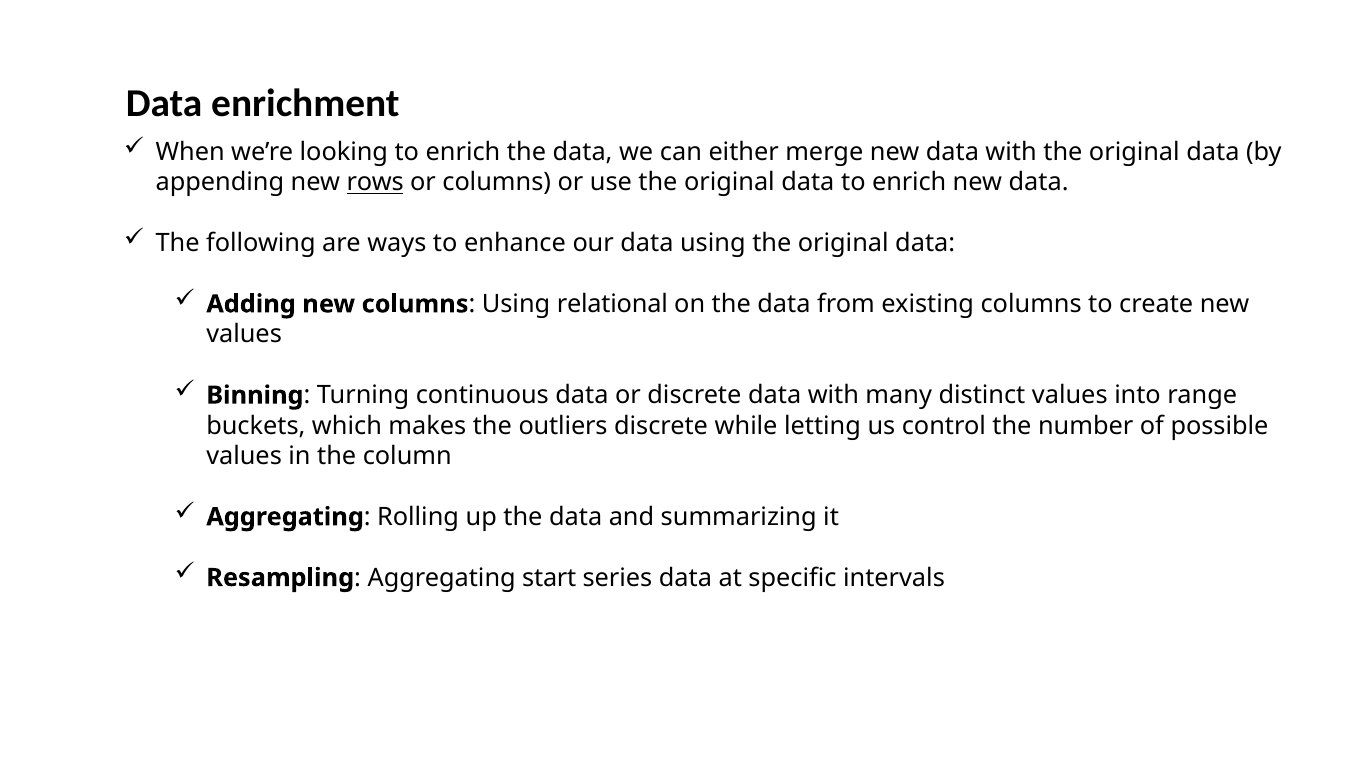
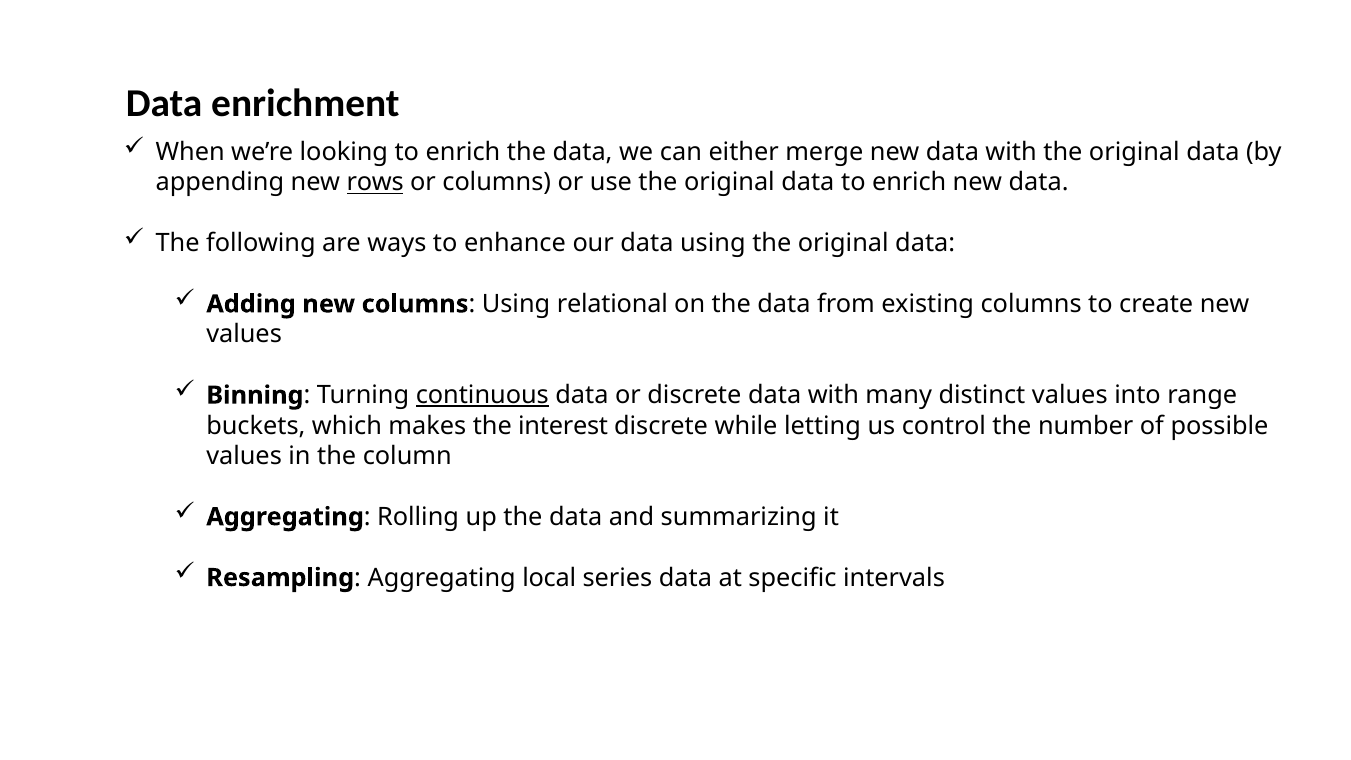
continuous underline: none -> present
outliers: outliers -> interest
start: start -> local
